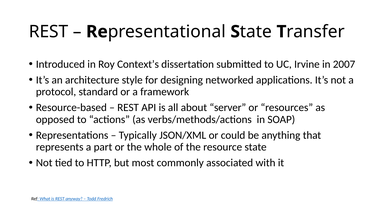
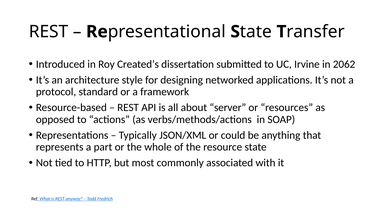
Context’s: Context’s -> Created’s
2007: 2007 -> 2062
